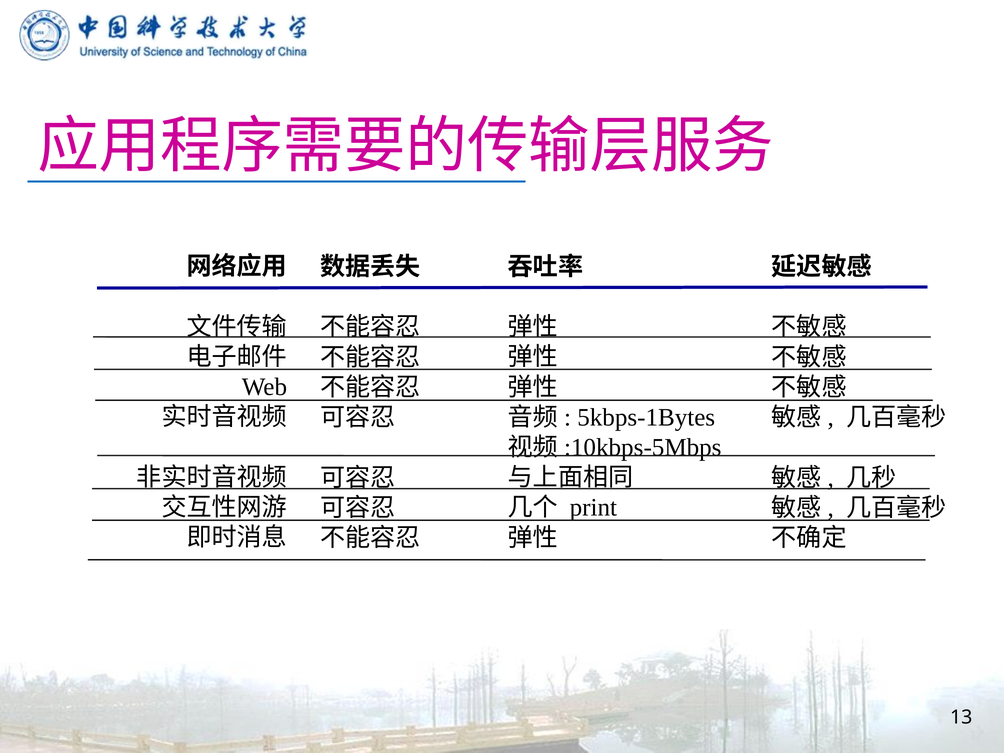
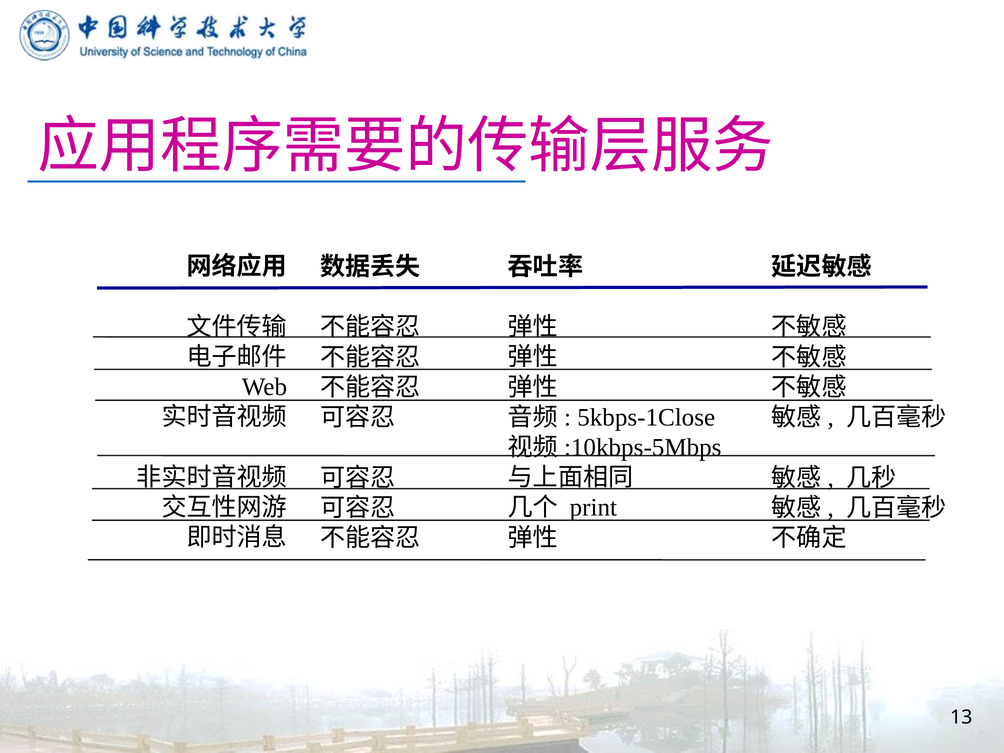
5kbps-1Bytes: 5kbps-1Bytes -> 5kbps-1Close
